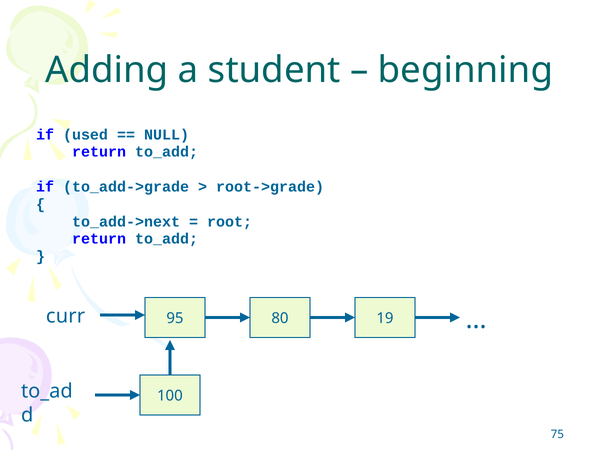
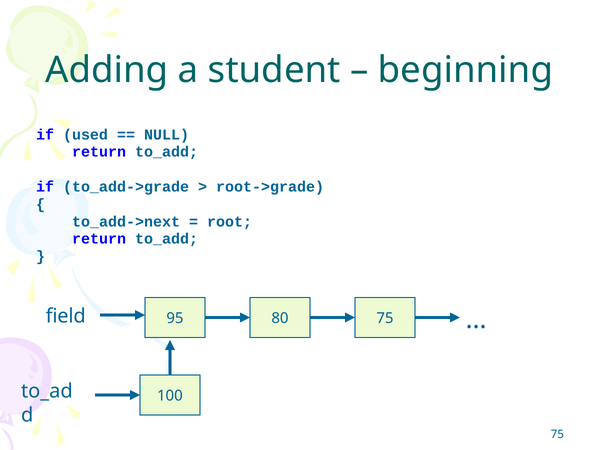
curr: curr -> field
80 19: 19 -> 75
